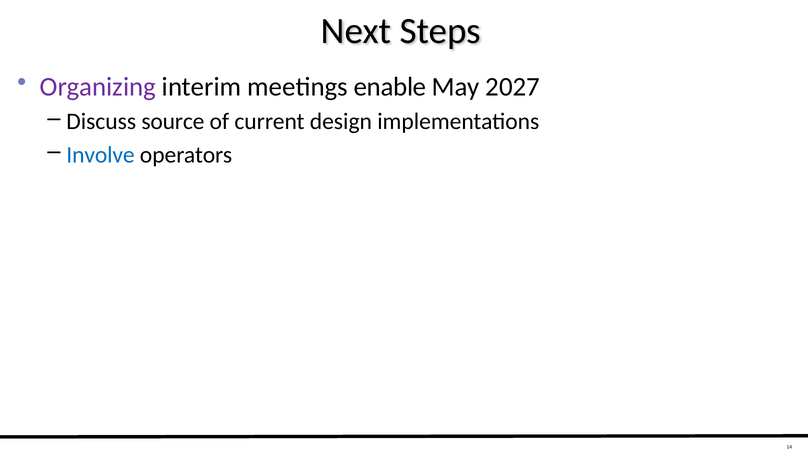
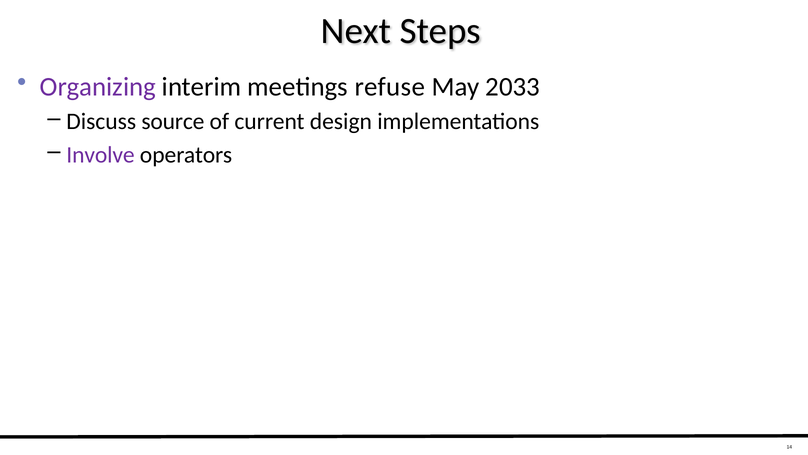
enable: enable -> refuse
2027: 2027 -> 2033
Involve colour: blue -> purple
